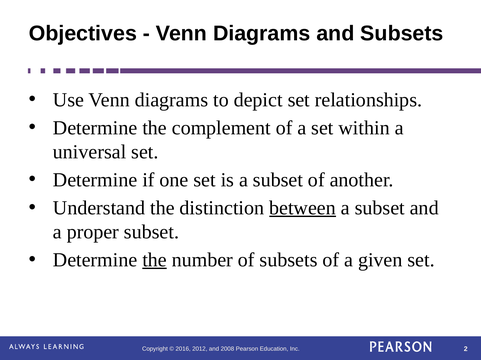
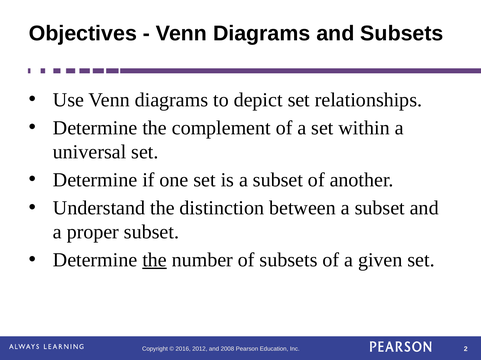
between underline: present -> none
